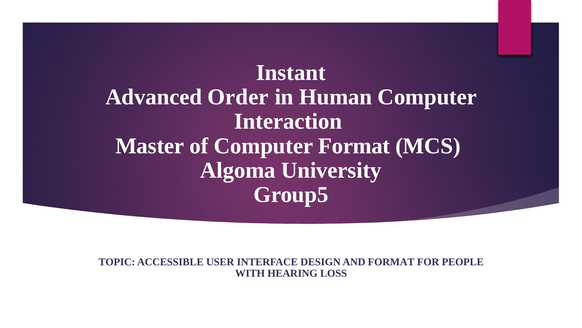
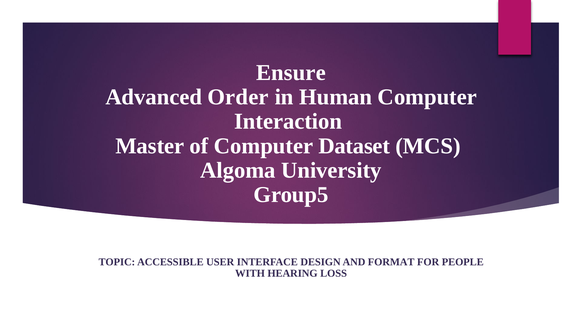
Instant: Instant -> Ensure
Computer Format: Format -> Dataset
